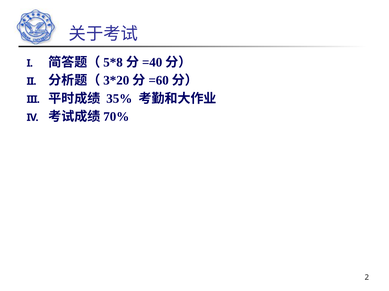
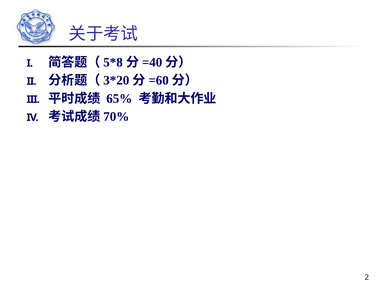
35%: 35% -> 65%
